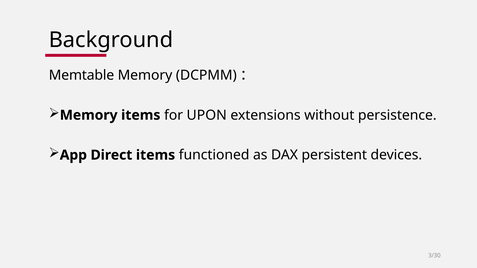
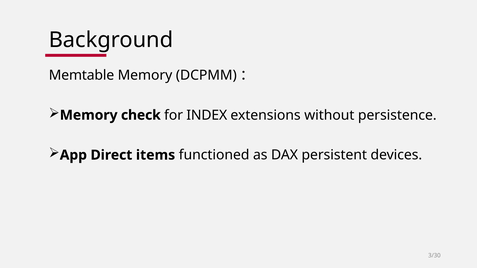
Memory items: items -> check
UPON: UPON -> INDEX
